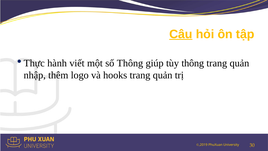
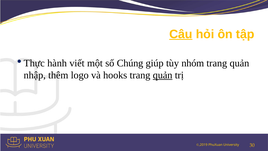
số Thông: Thông -> Chúng
tùy thông: thông -> nhóm
quản at (163, 75) underline: none -> present
